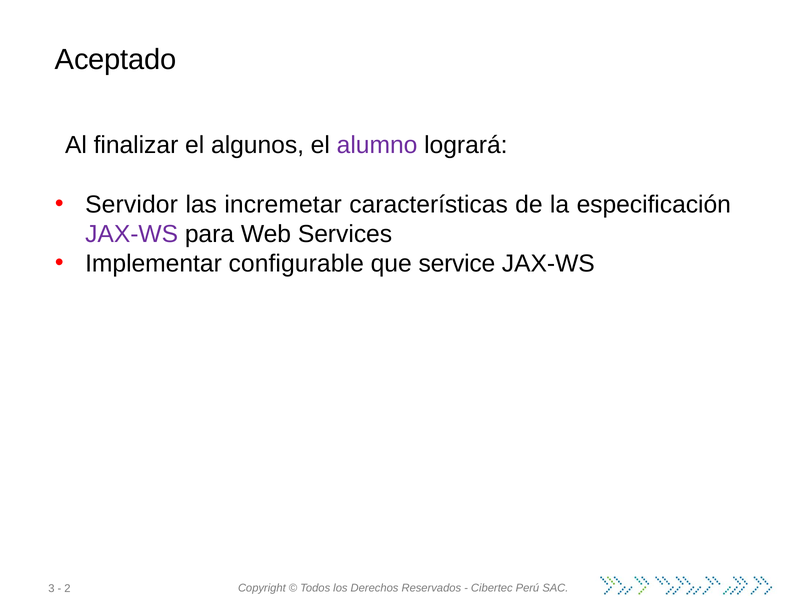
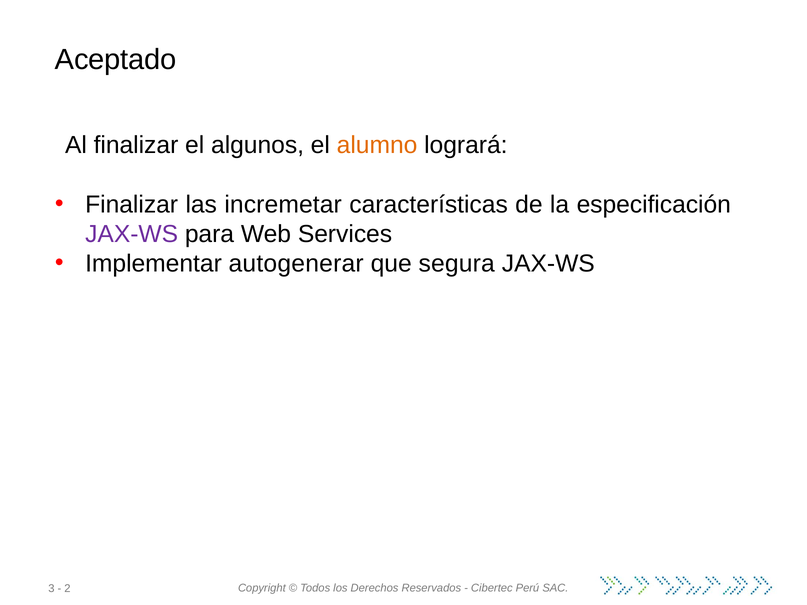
alumno colour: purple -> orange
Servidor at (132, 205): Servidor -> Finalizar
configurable: configurable -> autogenerar
service: service -> segura
